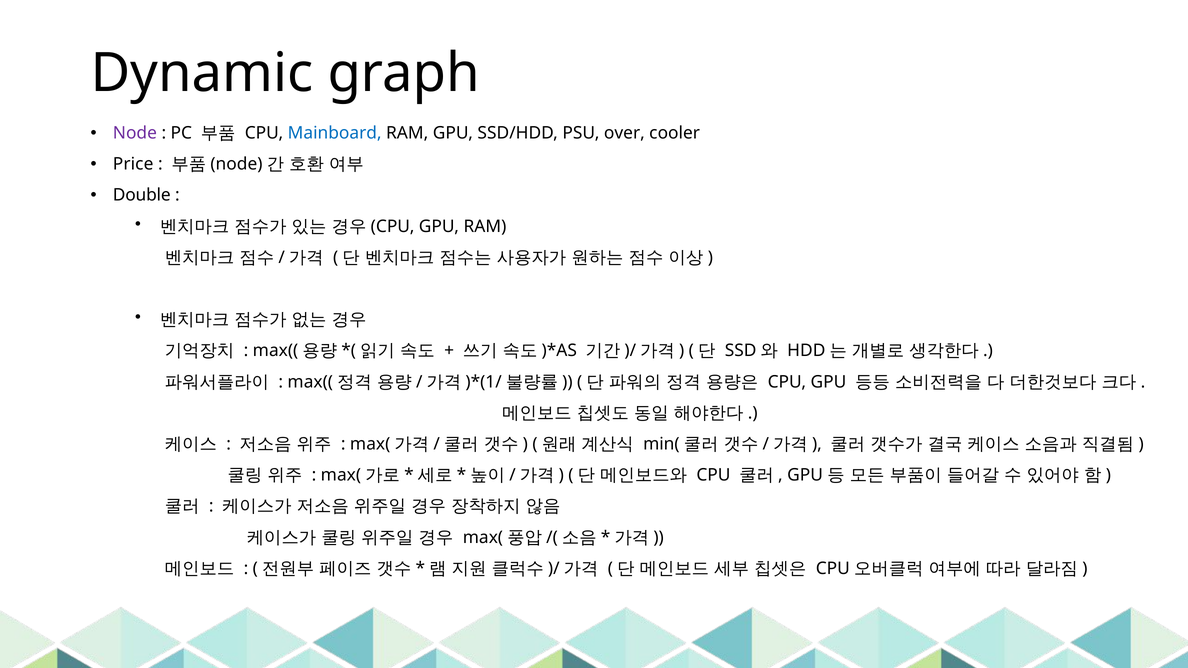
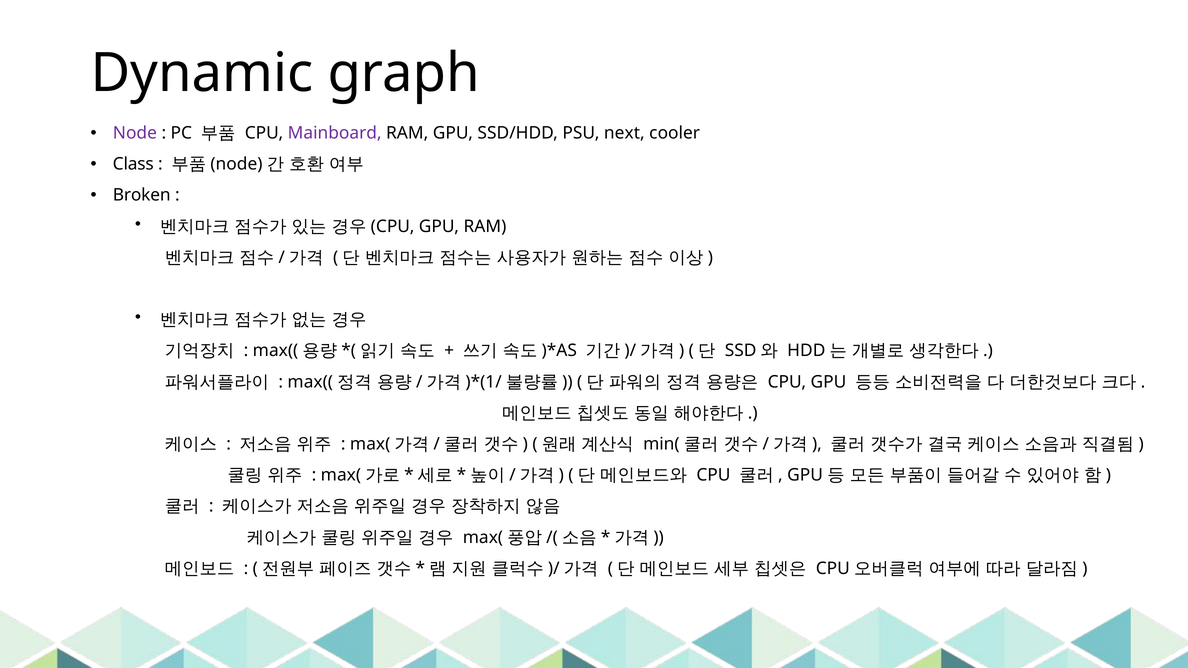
Mainboard colour: blue -> purple
over: over -> next
Price: Price -> Class
Double: Double -> Broken
